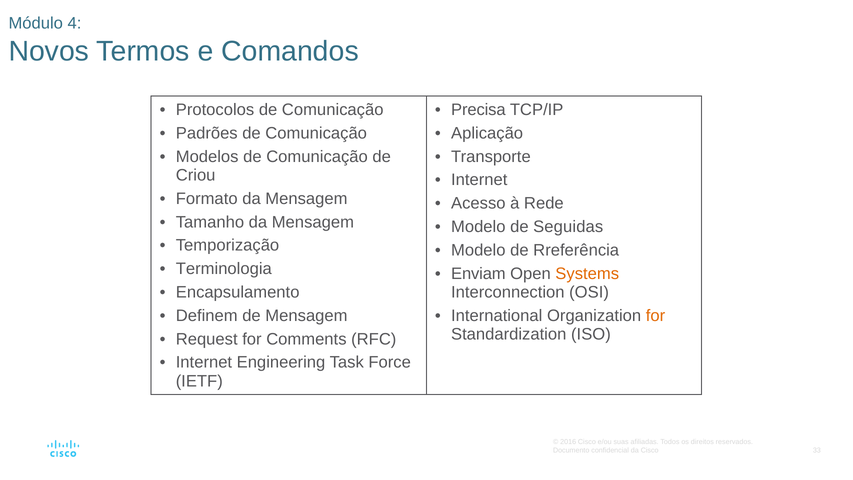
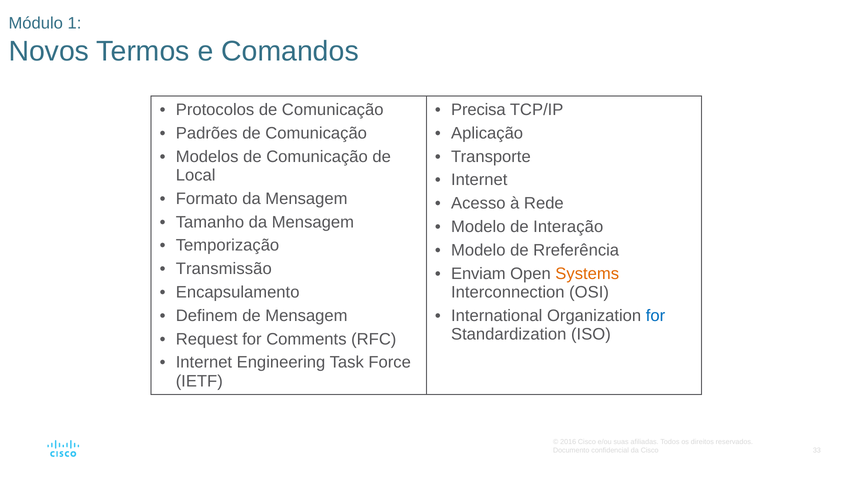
4: 4 -> 1
Criou: Criou -> Local
Seguidas: Seguidas -> Interação
Terminologia: Terminologia -> Transmissão
for at (655, 316) colour: orange -> blue
